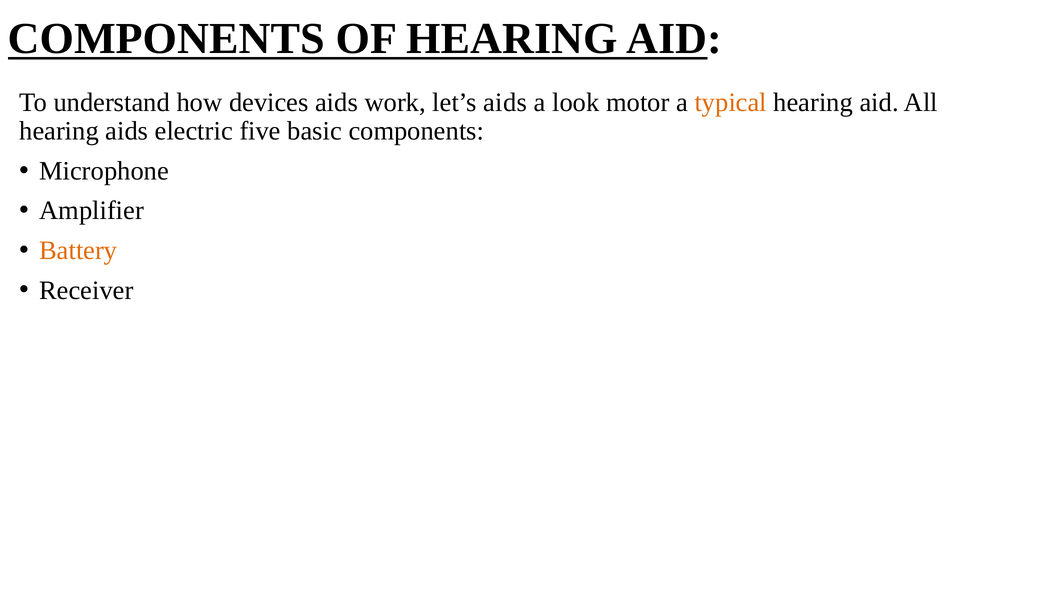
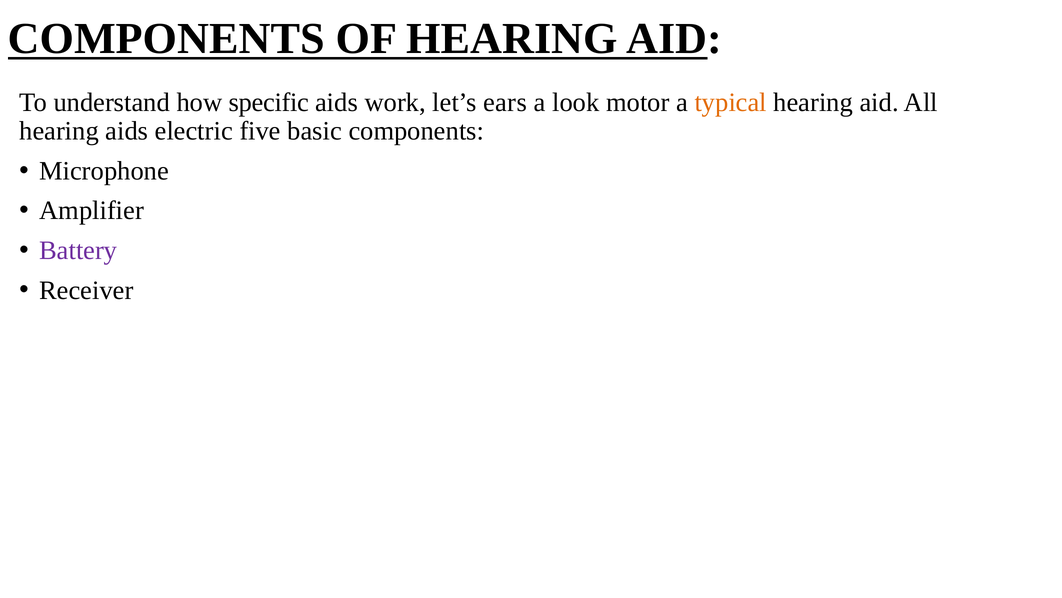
devices: devices -> specific
let’s aids: aids -> ears
Battery colour: orange -> purple
